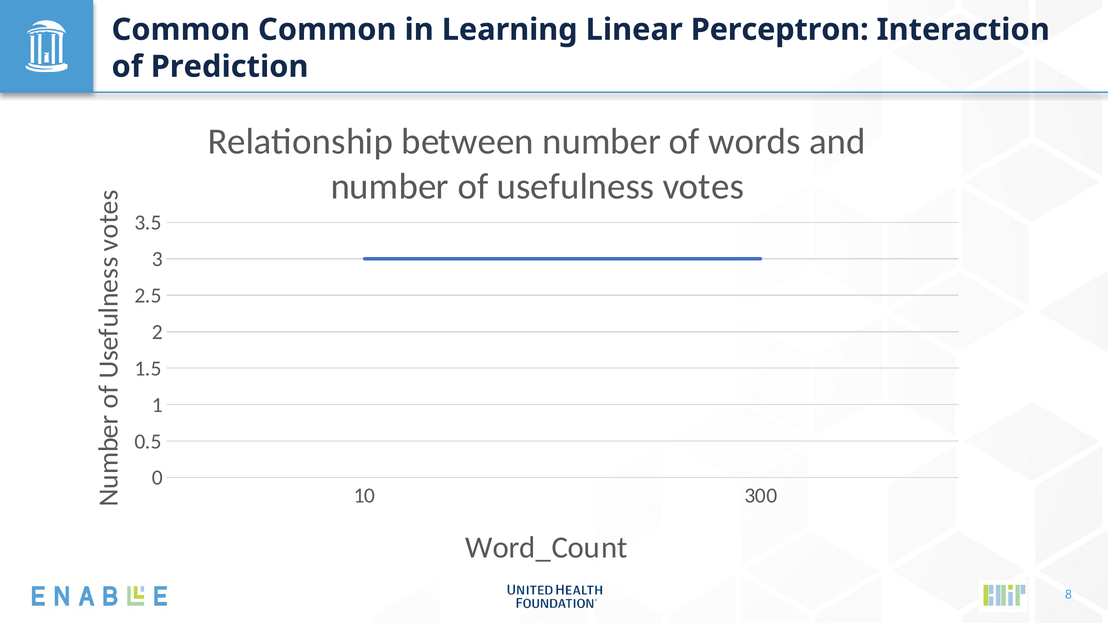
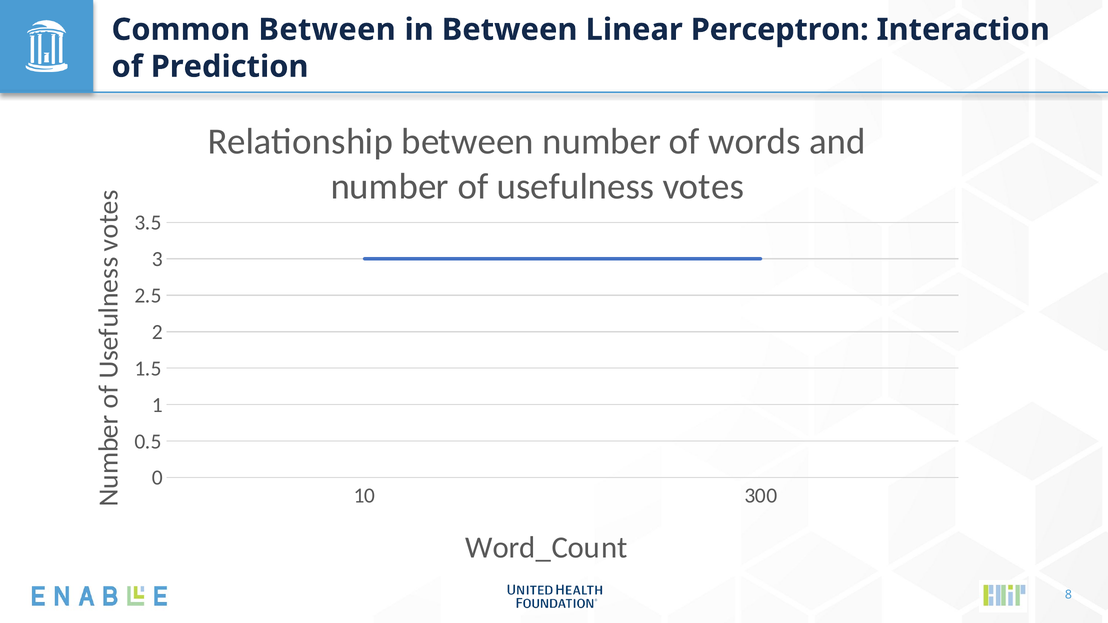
Common Common: Common -> Between
in Learning: Learning -> Between
